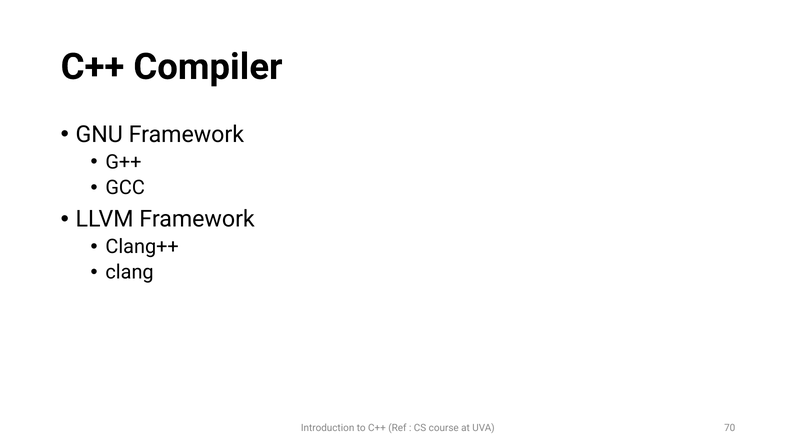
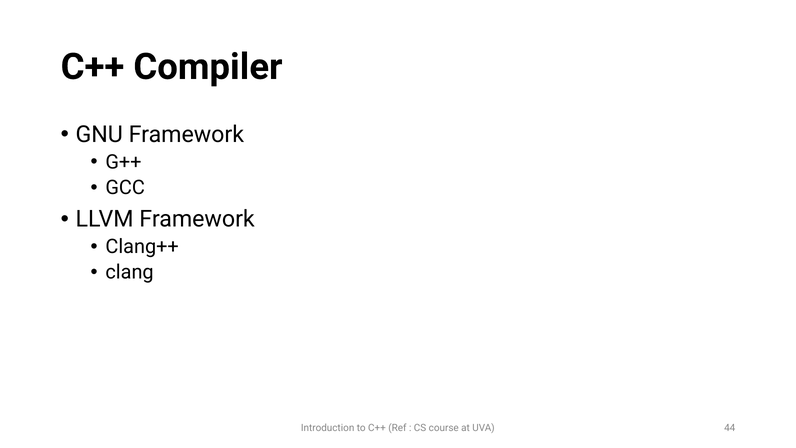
70: 70 -> 44
